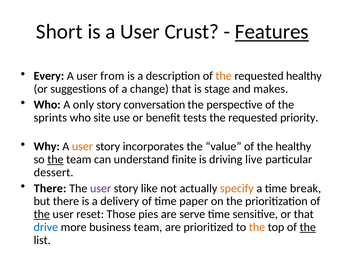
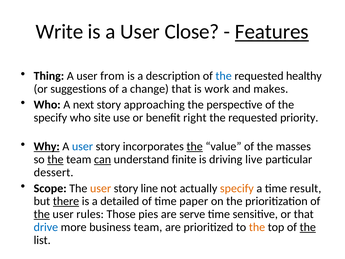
Short: Short -> Write
Crust: Crust -> Close
Every: Every -> Thing
the at (224, 76) colour: orange -> blue
stage: stage -> work
only: only -> next
conversation: conversation -> approaching
sprints at (50, 118): sprints -> specify
tests: tests -> right
Why underline: none -> present
user at (82, 146) colour: orange -> blue
the at (195, 146) underline: none -> present
the healthy: healthy -> masses
can underline: none -> present
There at (50, 188): There -> Scope
user at (101, 188) colour: purple -> orange
like: like -> line
break: break -> result
there at (66, 201) underline: none -> present
delivery: delivery -> detailed
reset: reset -> rules
